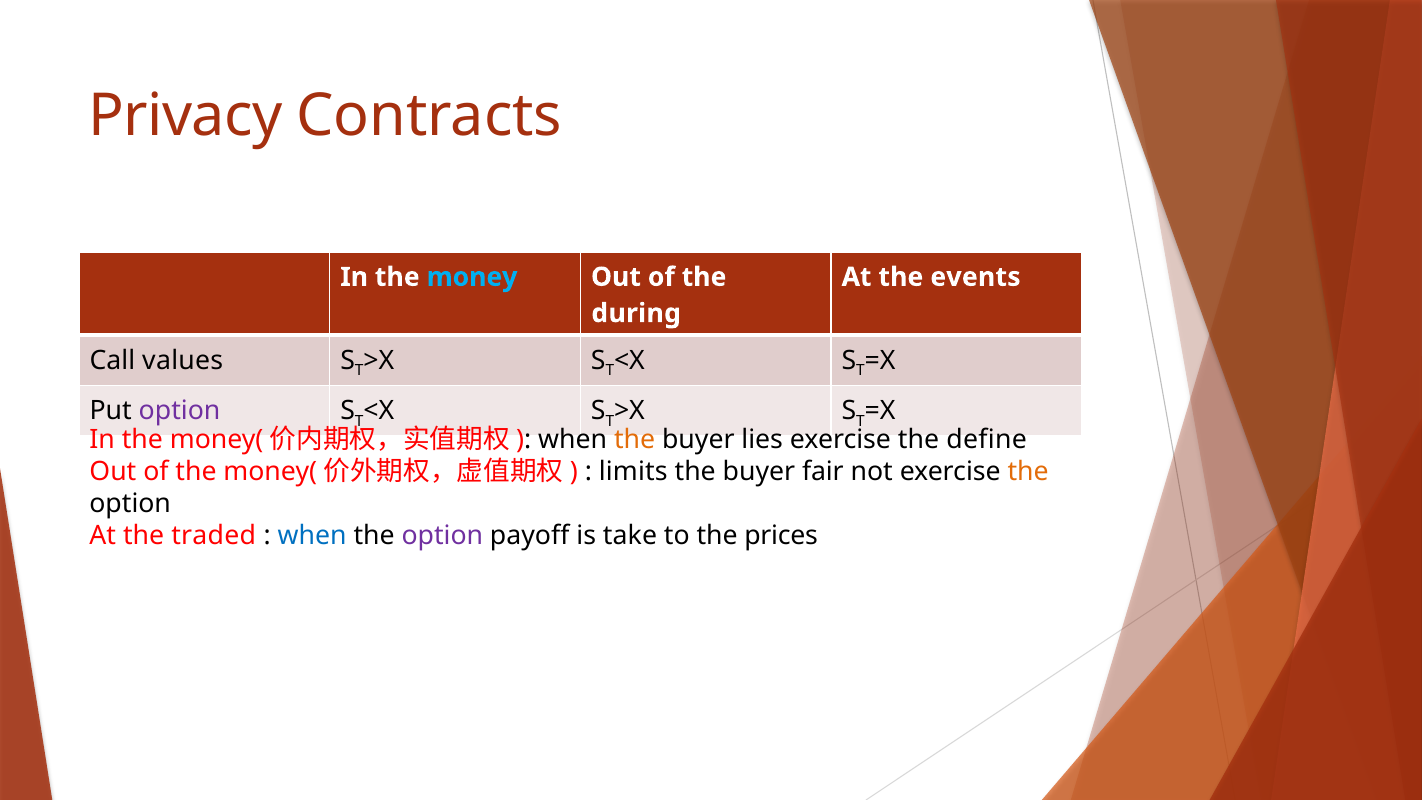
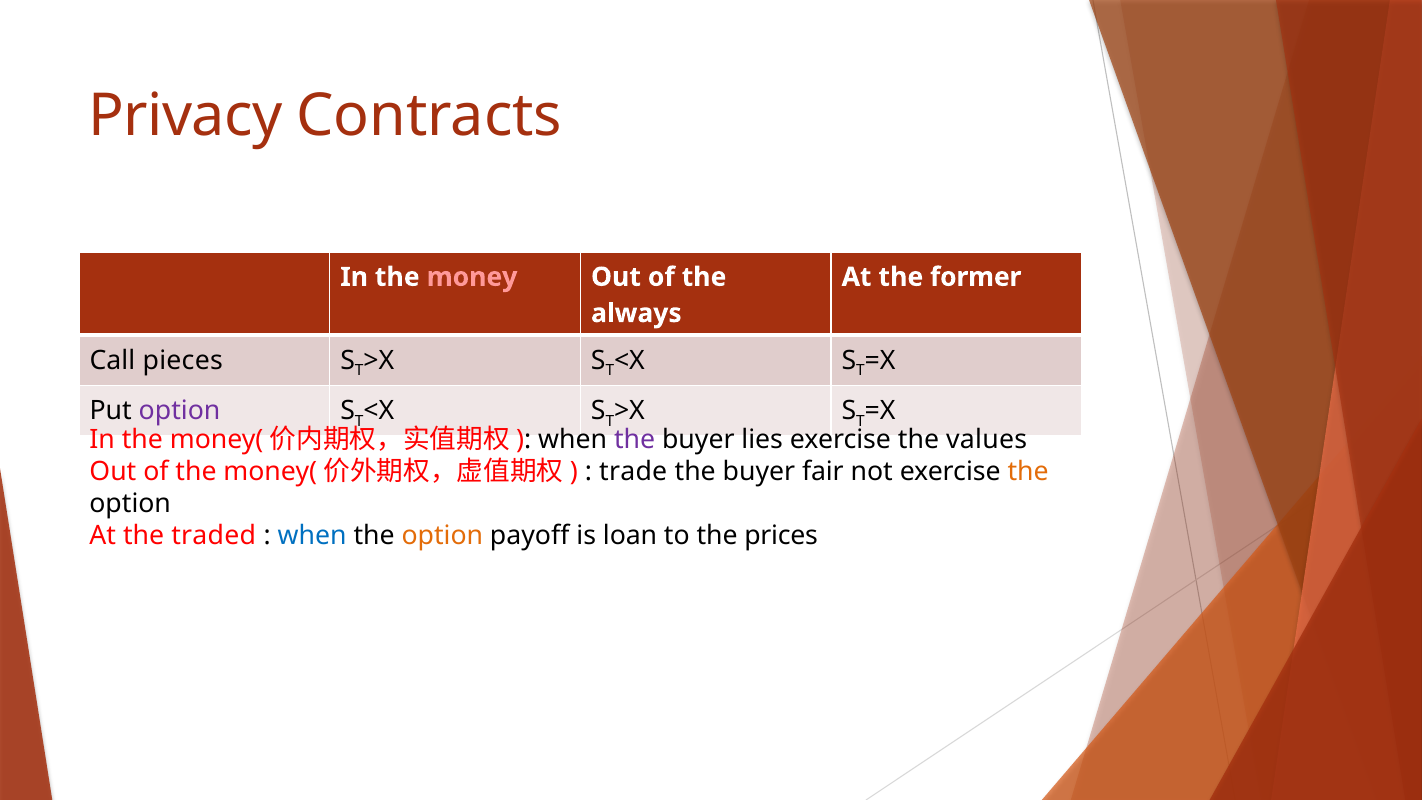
money colour: light blue -> pink
events: events -> former
during: during -> always
values: values -> pieces
the at (635, 440) colour: orange -> purple
define: define -> values
limits: limits -> trade
option at (442, 535) colour: purple -> orange
take: take -> loan
